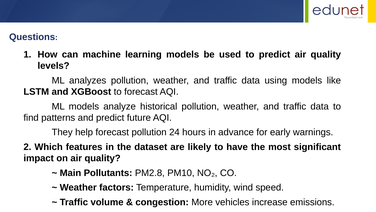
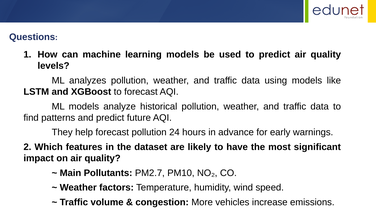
PM2.8: PM2.8 -> PM2.7
